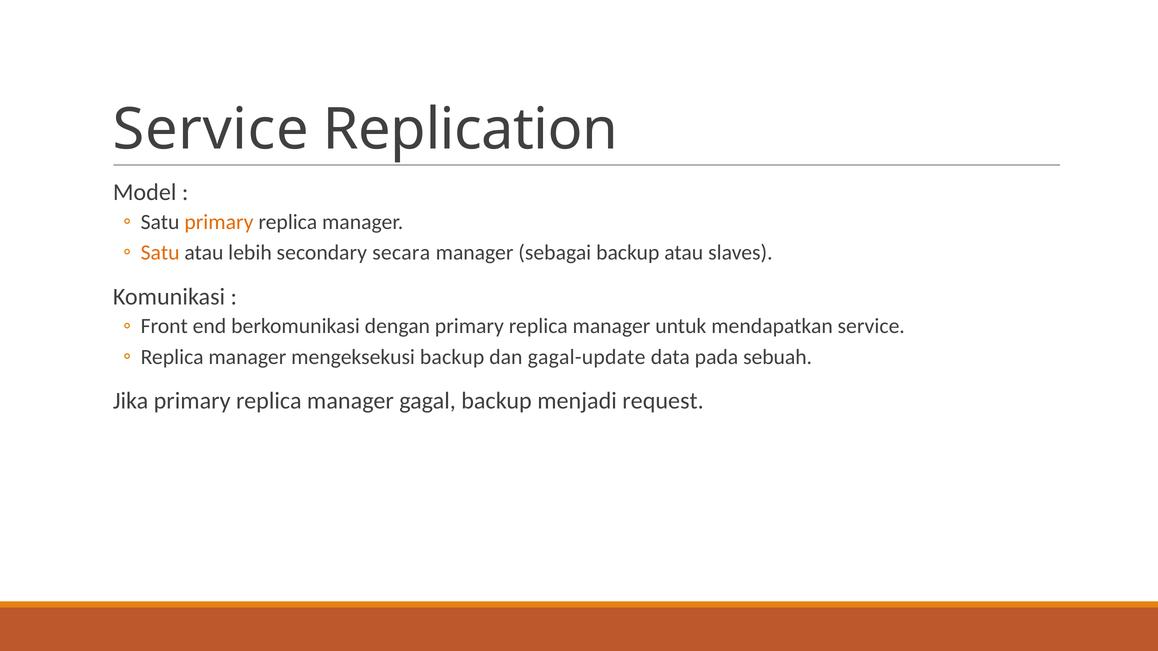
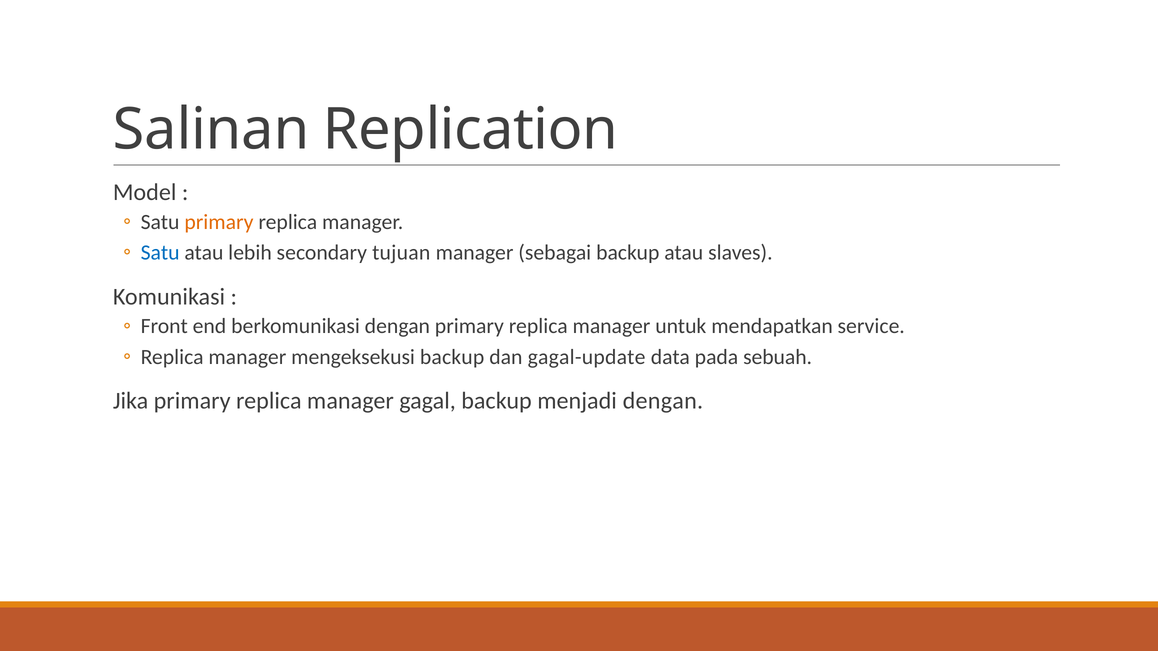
Service at (211, 130): Service -> Salinan
Satu at (160, 253) colour: orange -> blue
secara: secara -> tujuan
menjadi request: request -> dengan
